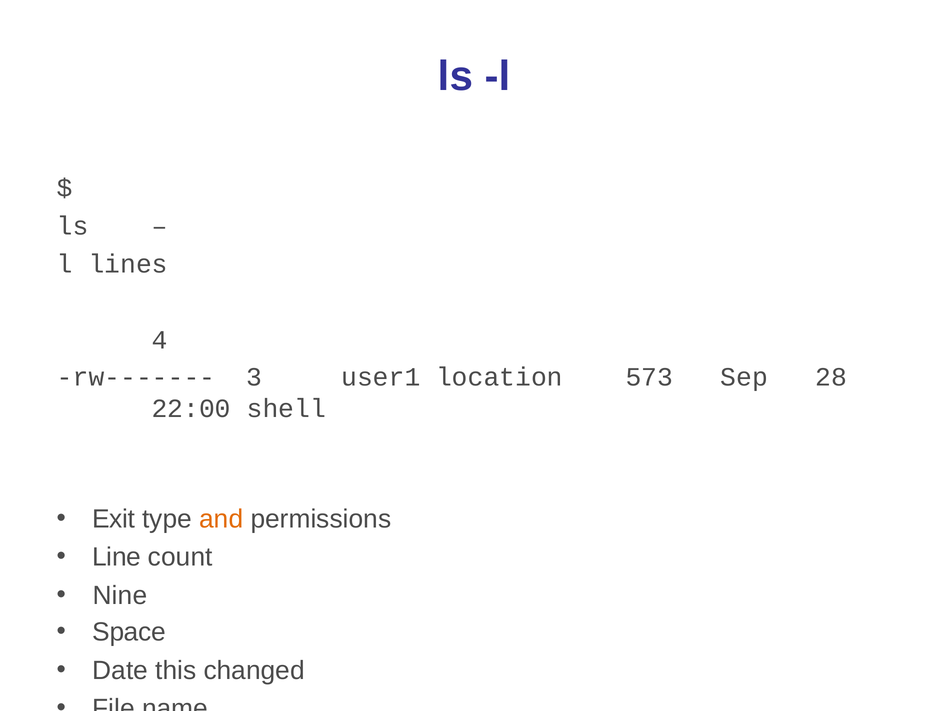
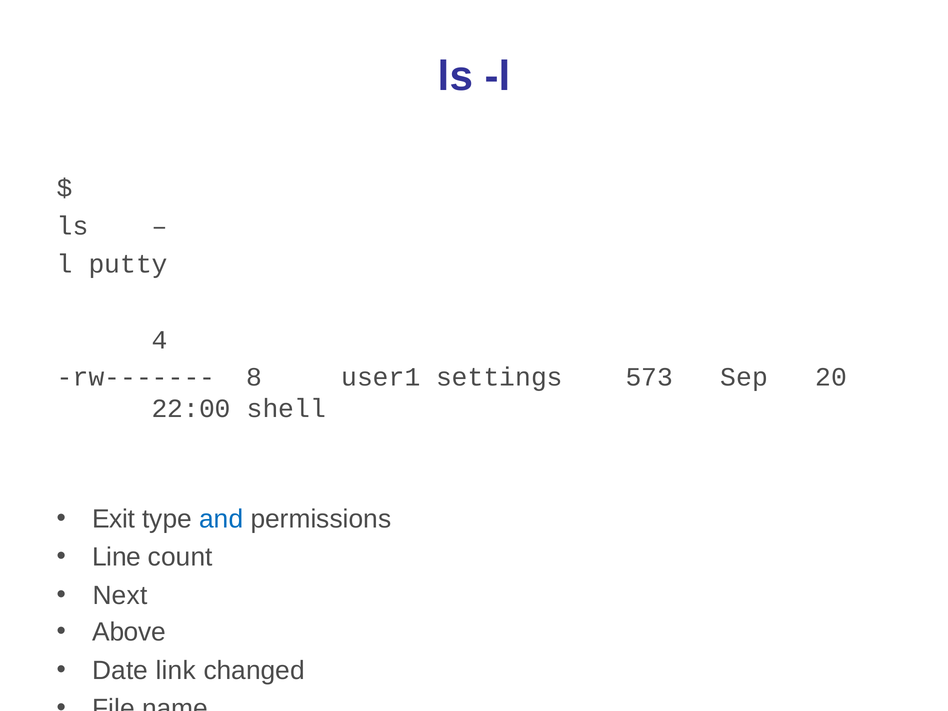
lines: lines -> putty
3: 3 -> 8
location: location -> settings
28: 28 -> 20
and colour: orange -> blue
Nine: Nine -> Next
Space: Space -> Above
this: this -> link
